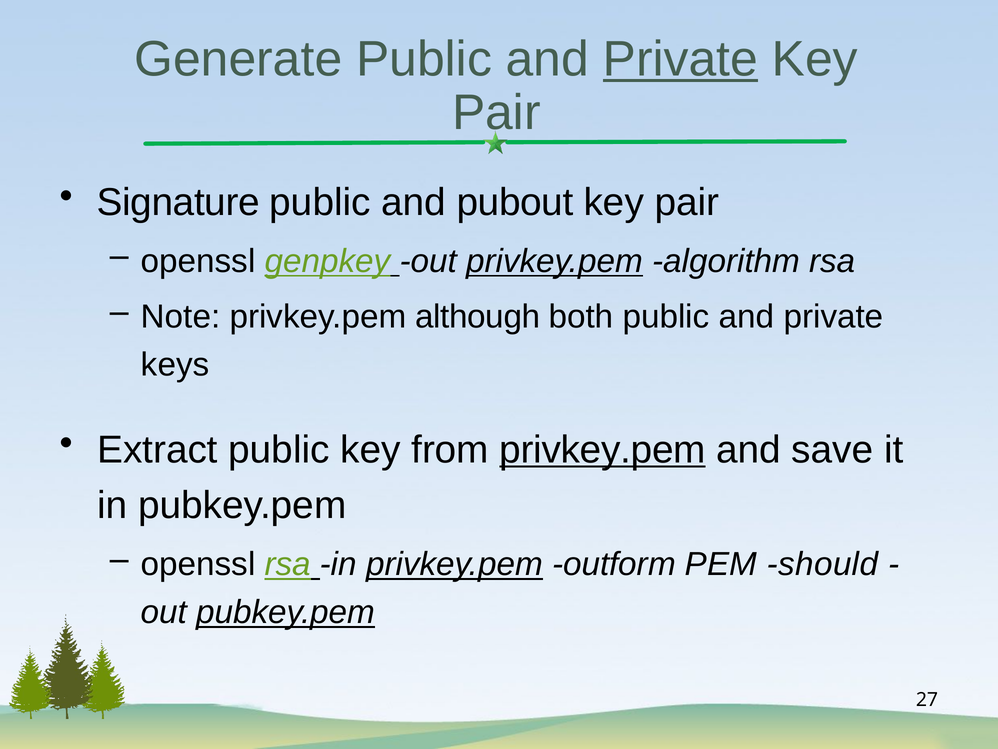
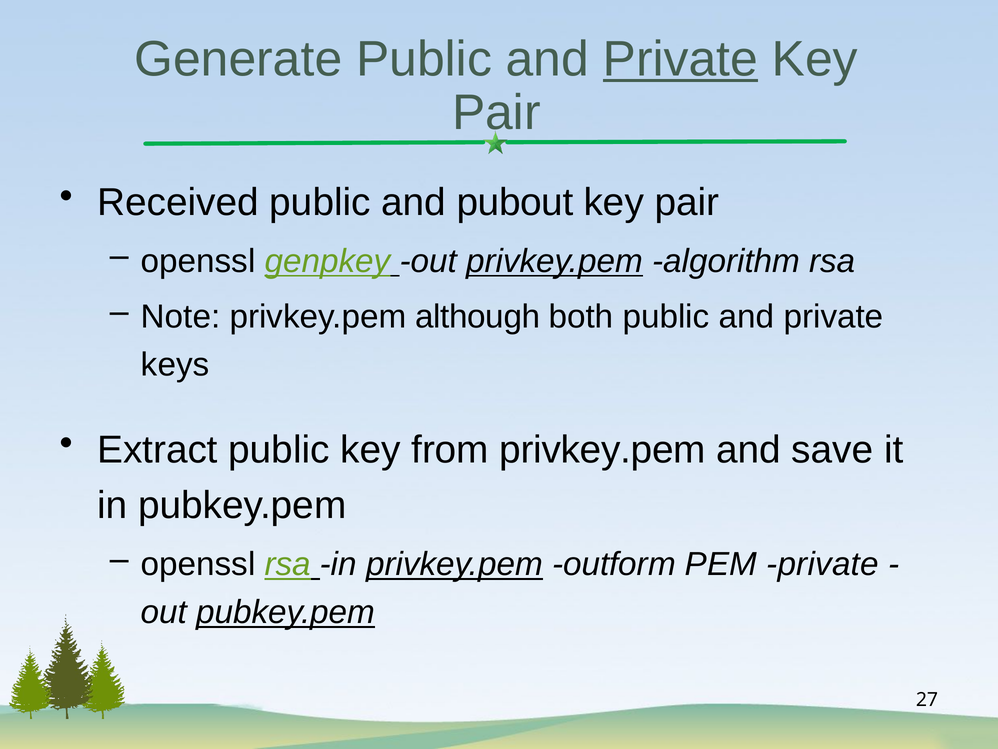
Signature: Signature -> Received
privkey.pem at (603, 449) underline: present -> none
PEM should: should -> private
